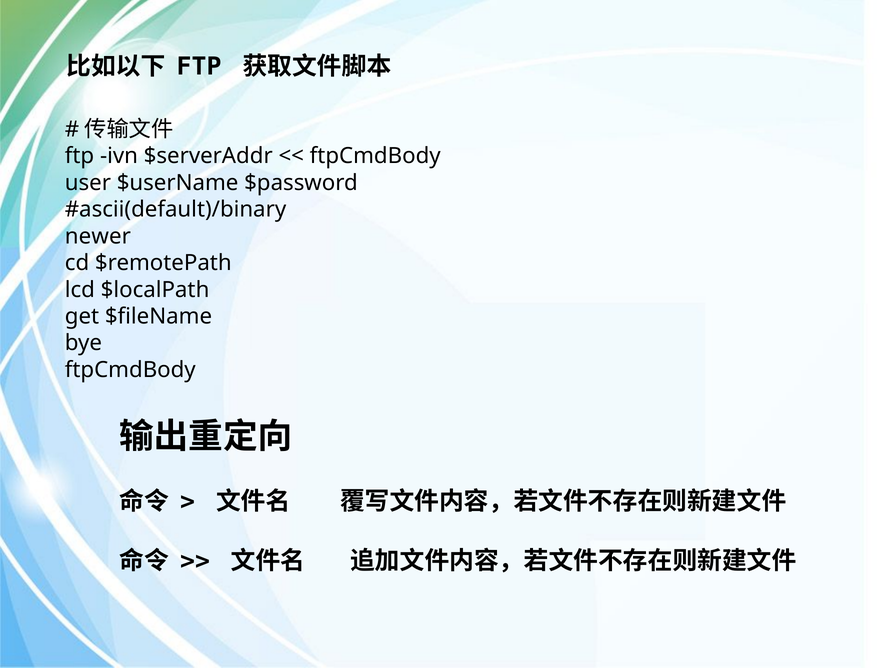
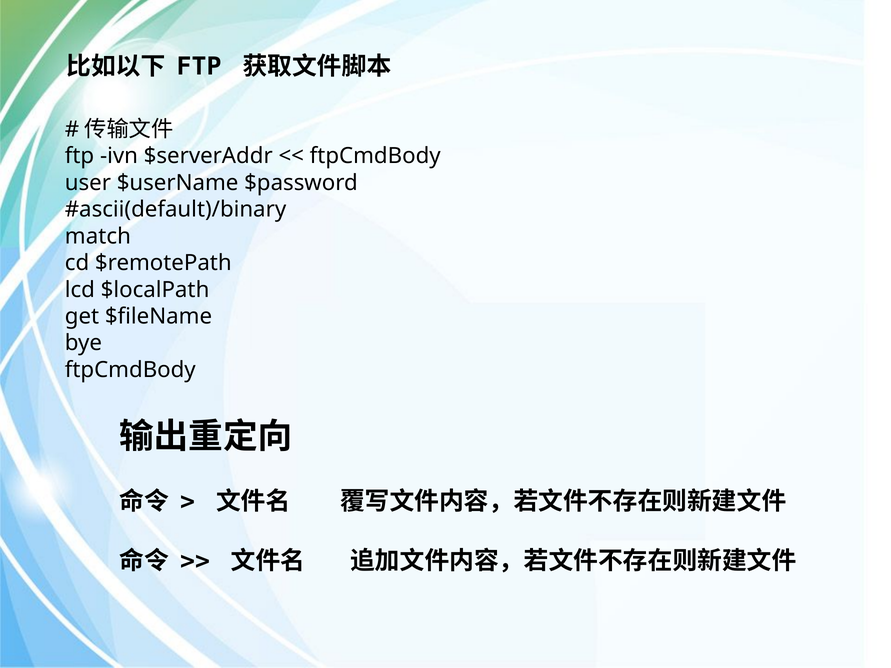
newer: newer -> match
